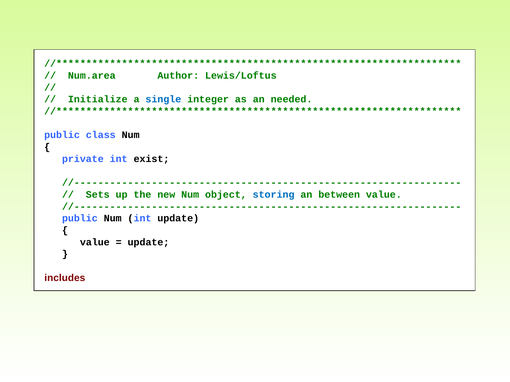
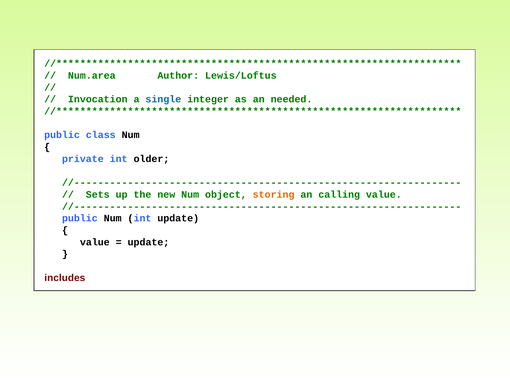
Initialize: Initialize -> Invocation
exist: exist -> older
storing colour: blue -> orange
between: between -> calling
